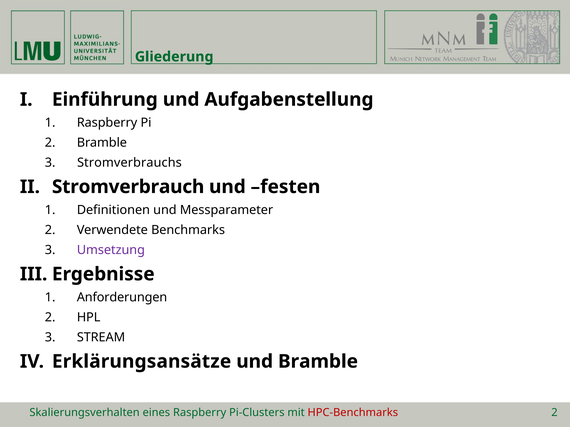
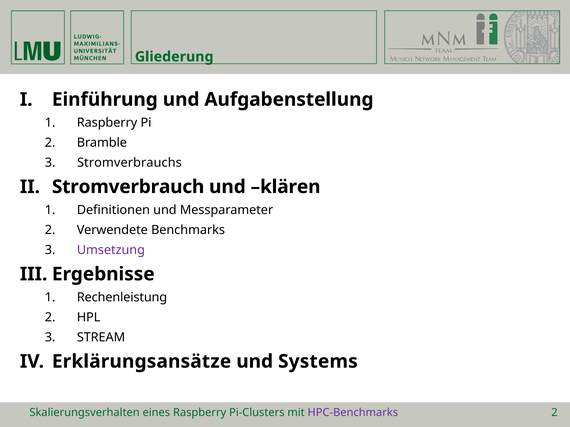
festen: festen -> klären
Anforderungen: Anforderungen -> Rechenleistung
und Bramble: Bramble -> Systems
HPC-Benchmarks colour: red -> purple
